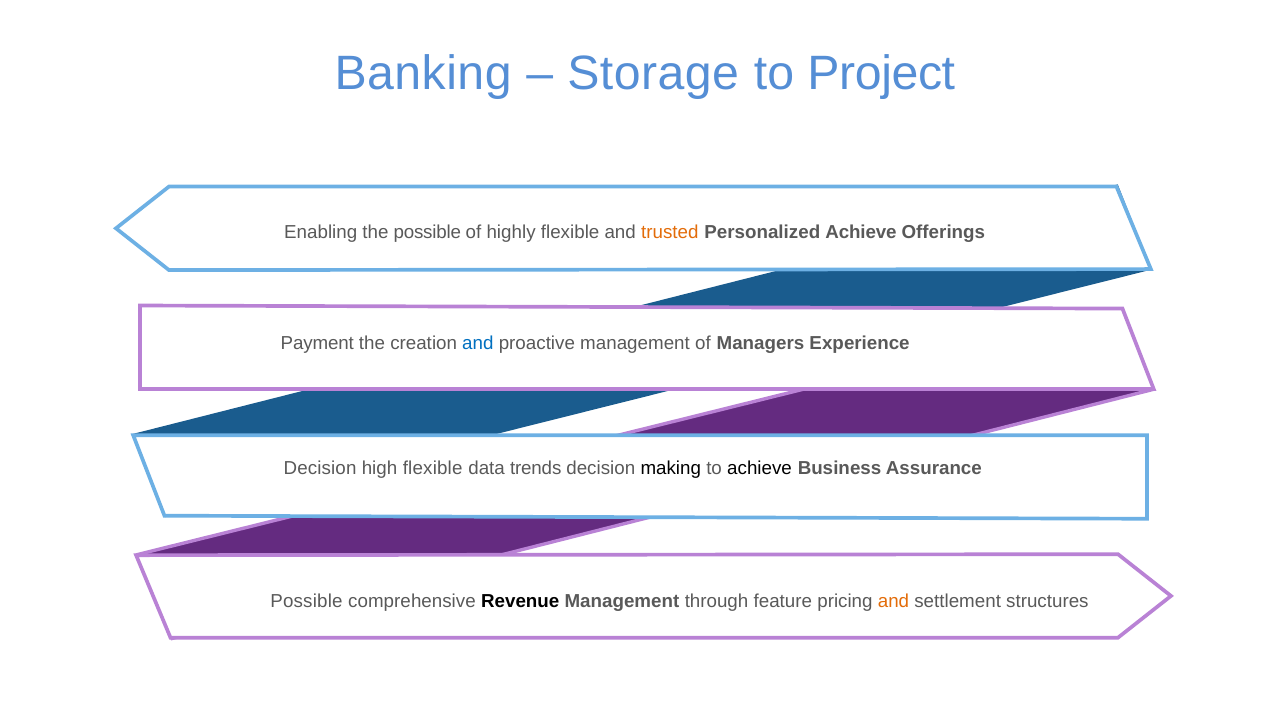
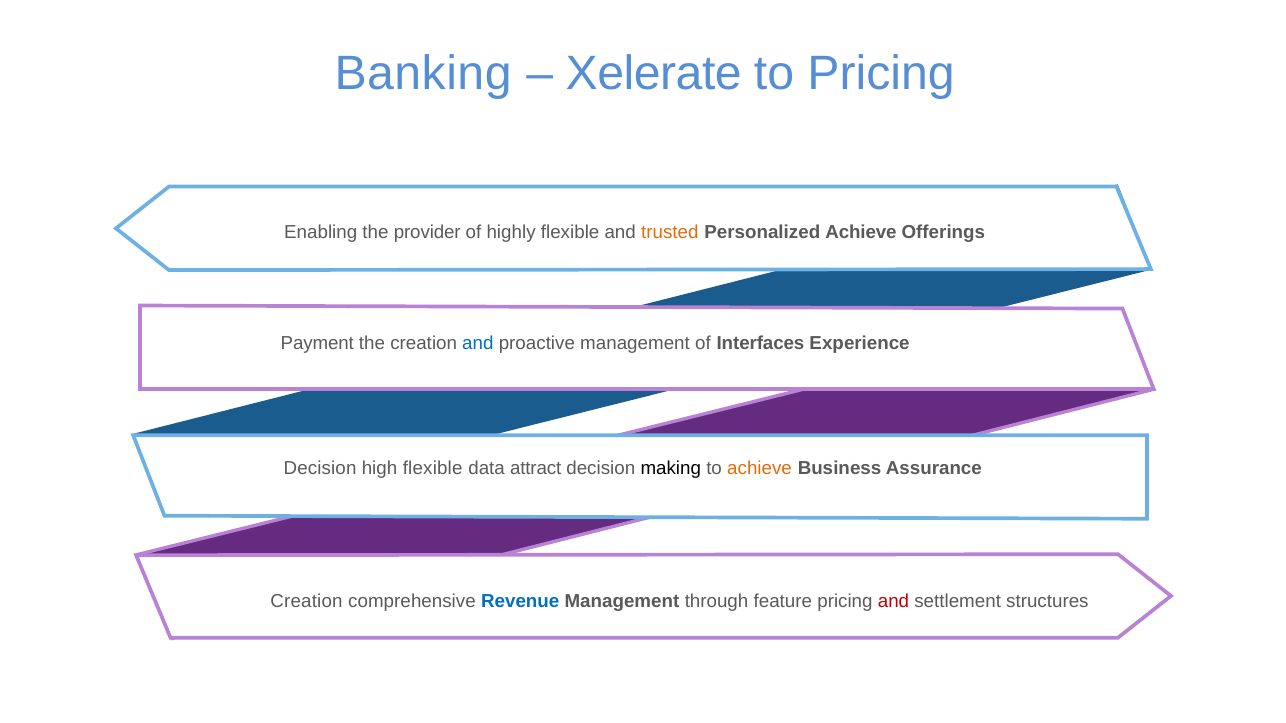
Storage: Storage -> Xelerate
to Project: Project -> Pricing
the possible: possible -> provider
Managers: Managers -> Interfaces
trends: trends -> attract
achieve at (760, 468) colour: black -> orange
Possible at (306, 602): Possible -> Creation
Revenue colour: black -> blue
and at (893, 602) colour: orange -> red
